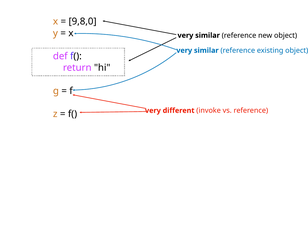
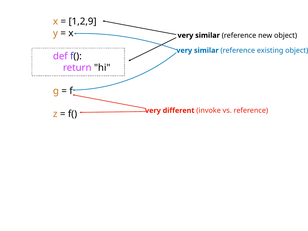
9,8,0: 9,8,0 -> 1,2,9
